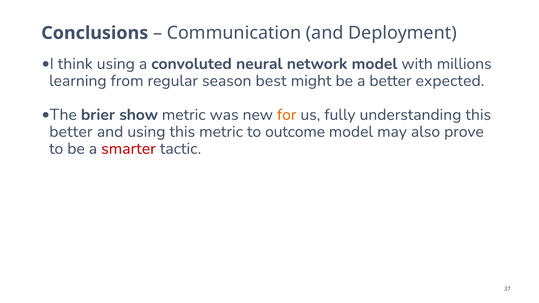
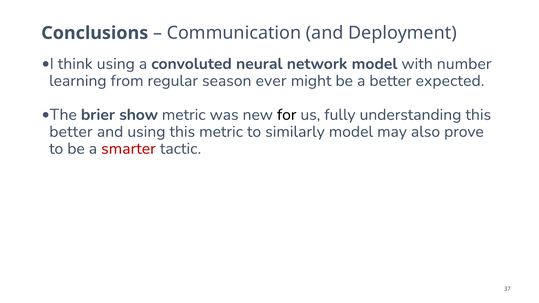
millions: millions -> number
best: best -> ever
for colour: orange -> black
outcome: outcome -> similarly
